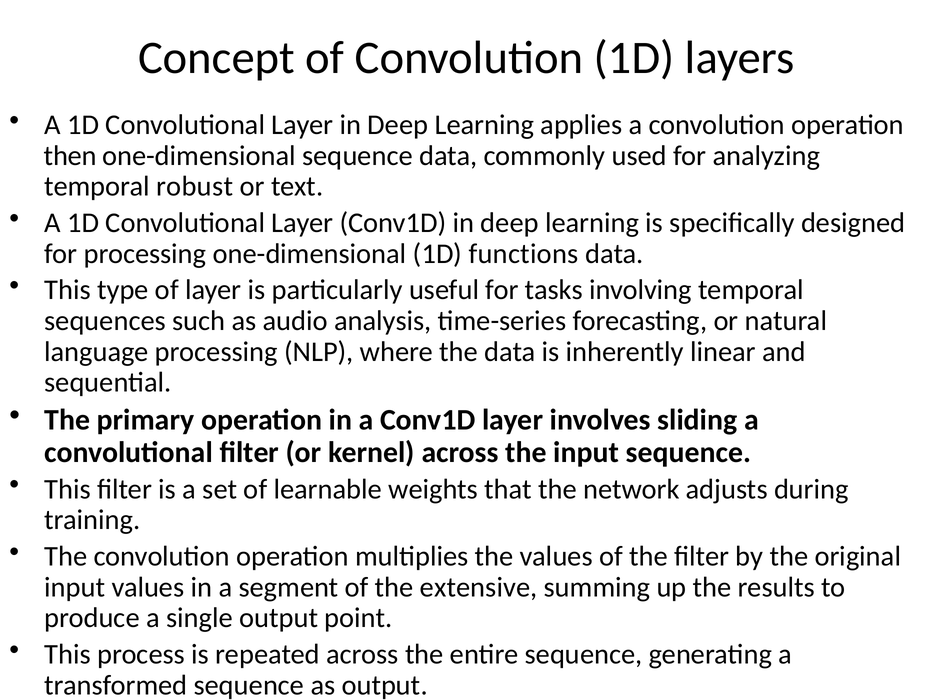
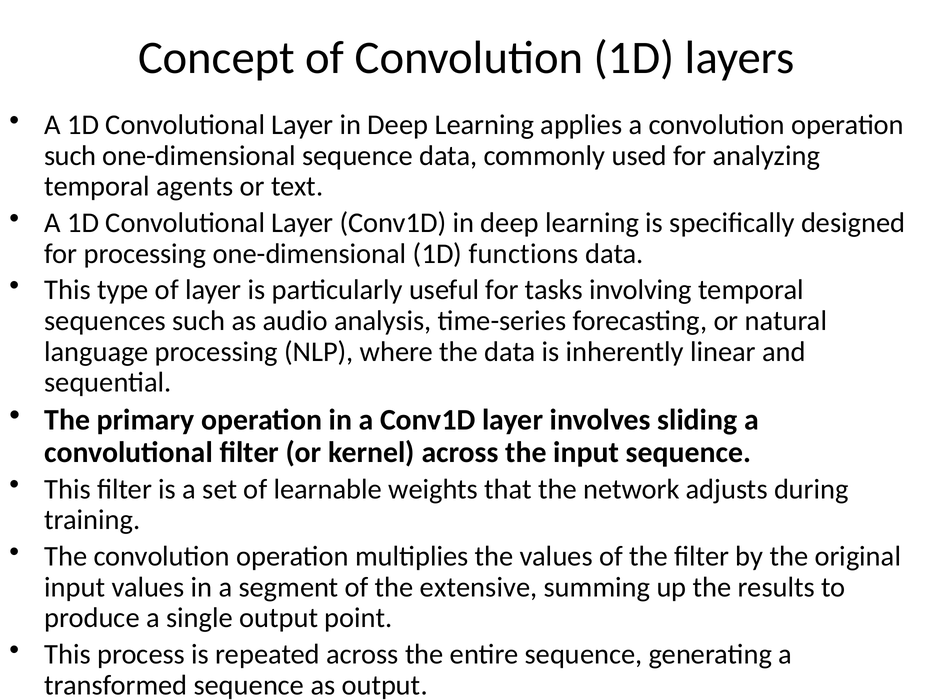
then at (70, 156): then -> such
robust: robust -> agents
